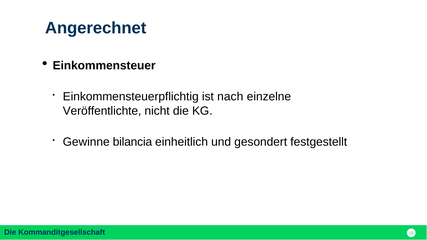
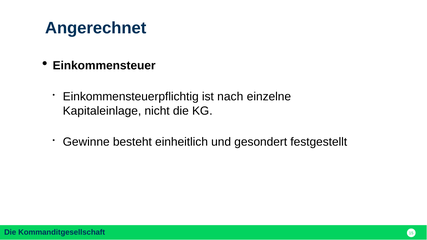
Veröffentlichte: Veröffentlichte -> Kapitaleinlage
bilancia: bilancia -> besteht
